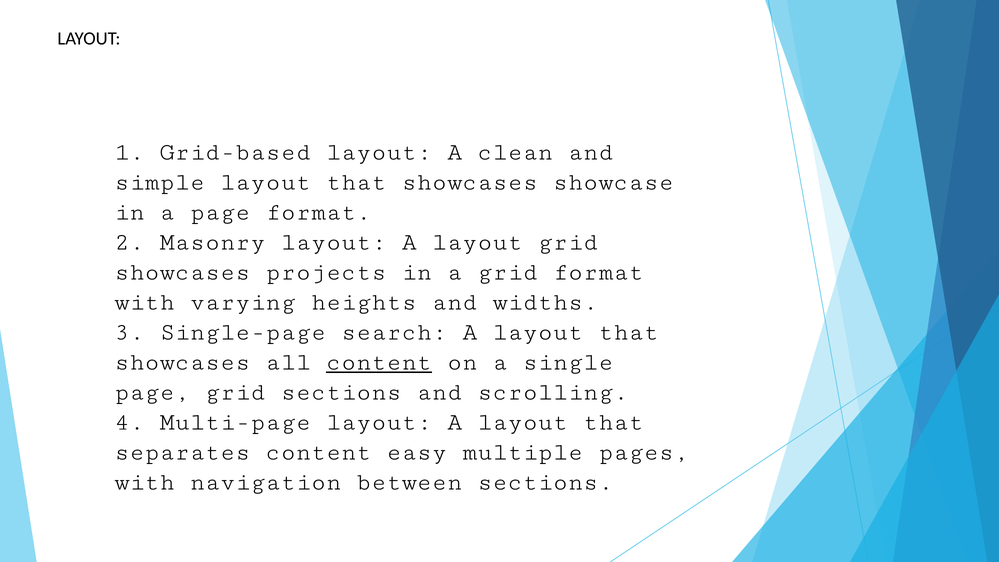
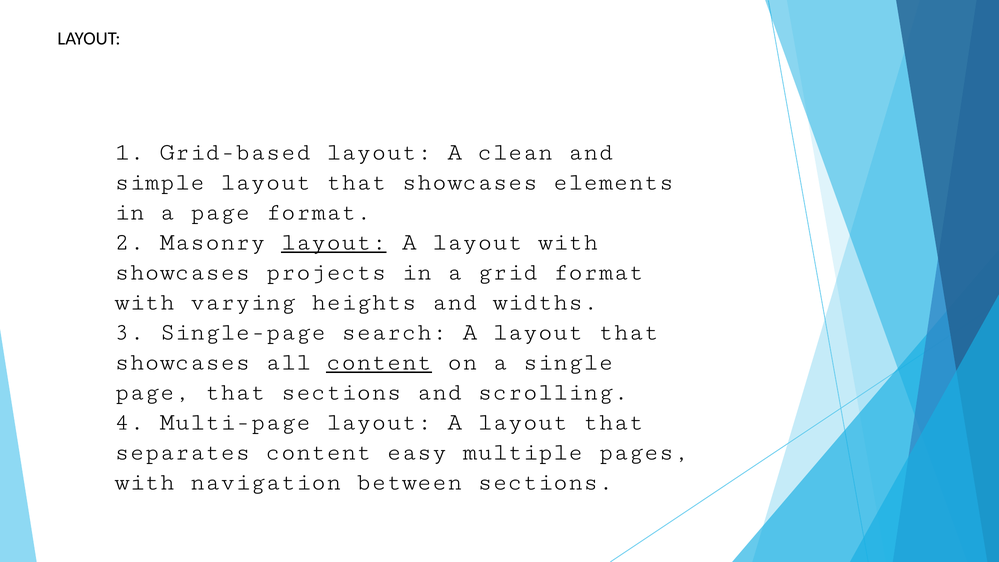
showcase: showcase -> elements
layout at (334, 241) underline: none -> present
layout grid: grid -> with
page grid: grid -> that
